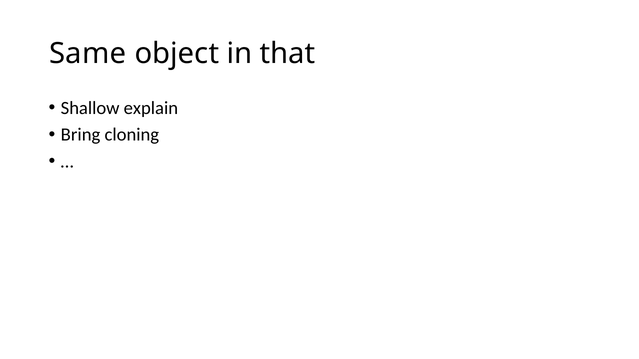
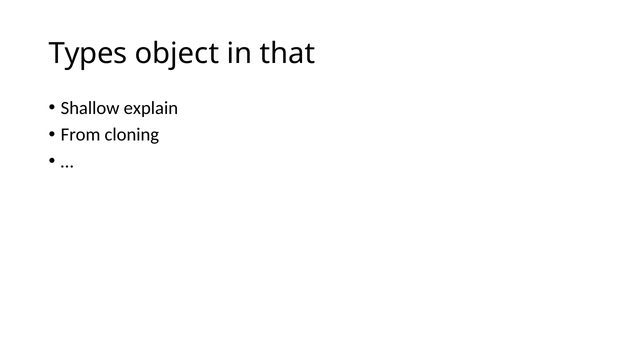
Same: Same -> Types
Bring: Bring -> From
